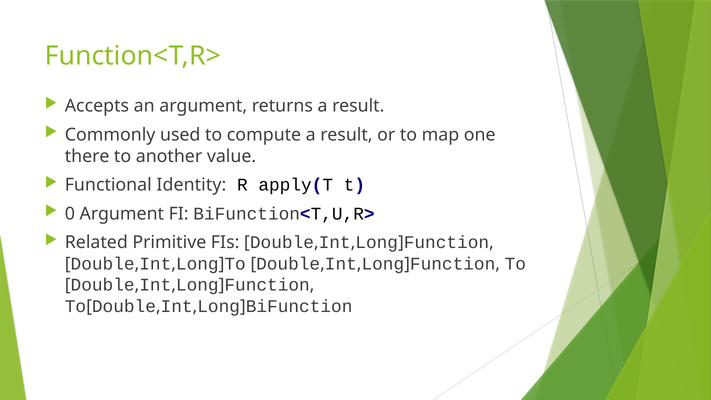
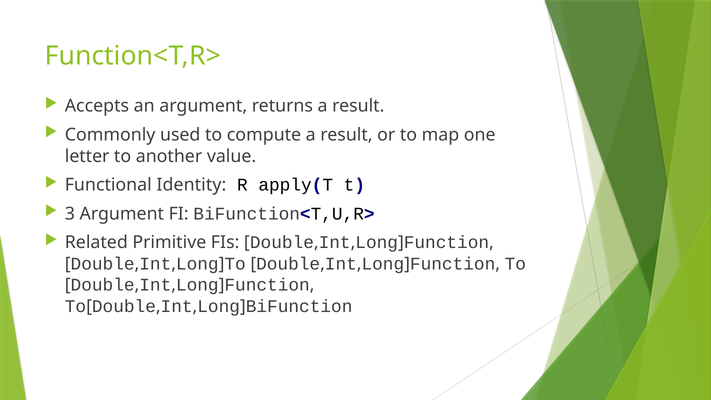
there: there -> letter
0: 0 -> 3
